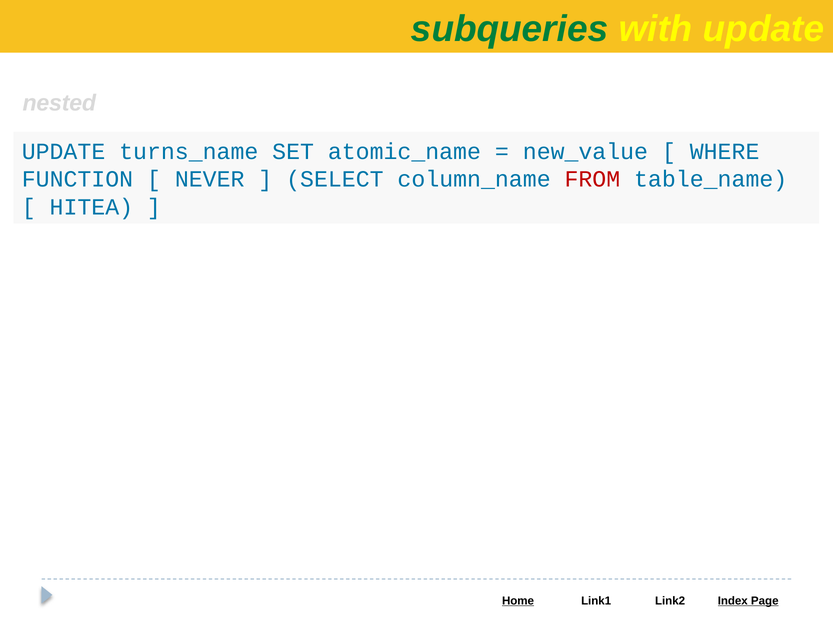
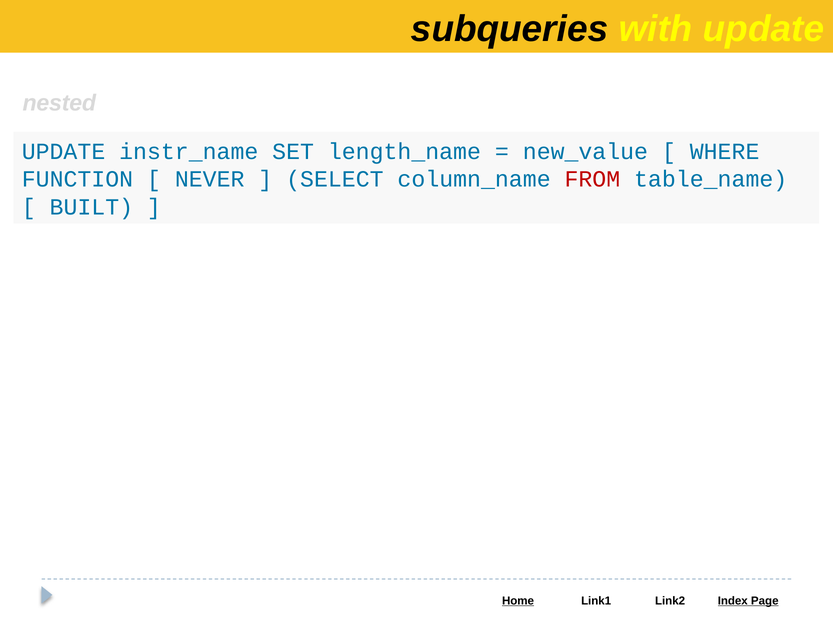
subqueries colour: green -> black
turns_name: turns_name -> instr_name
atomic_name: atomic_name -> length_name
HITEA: HITEA -> BUILT
